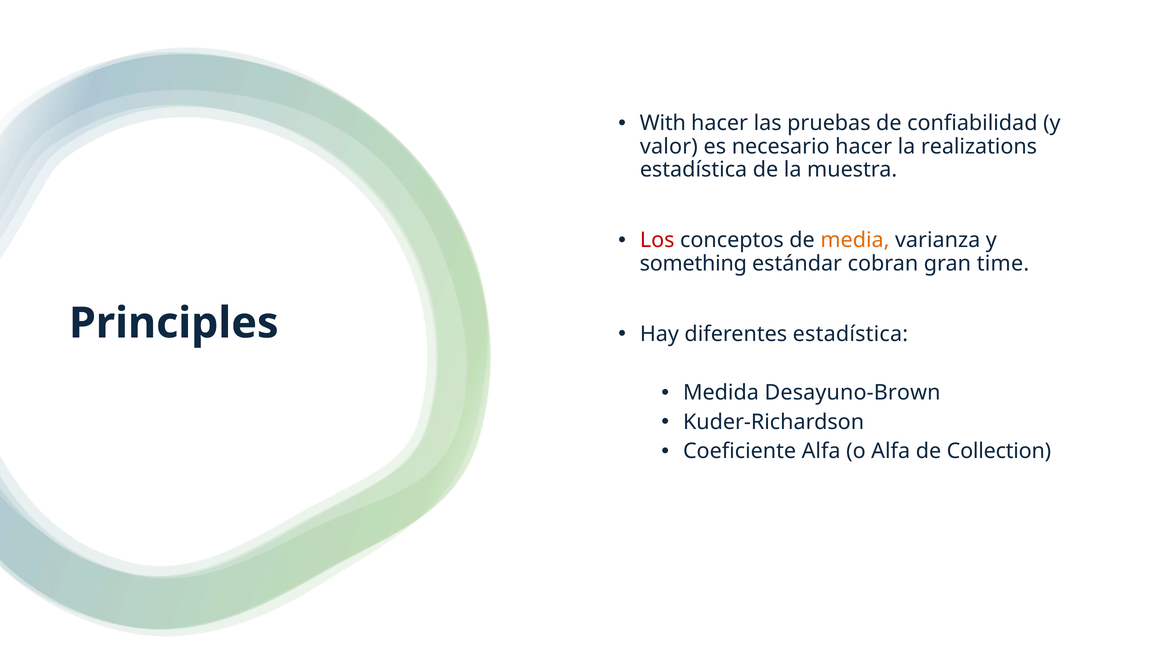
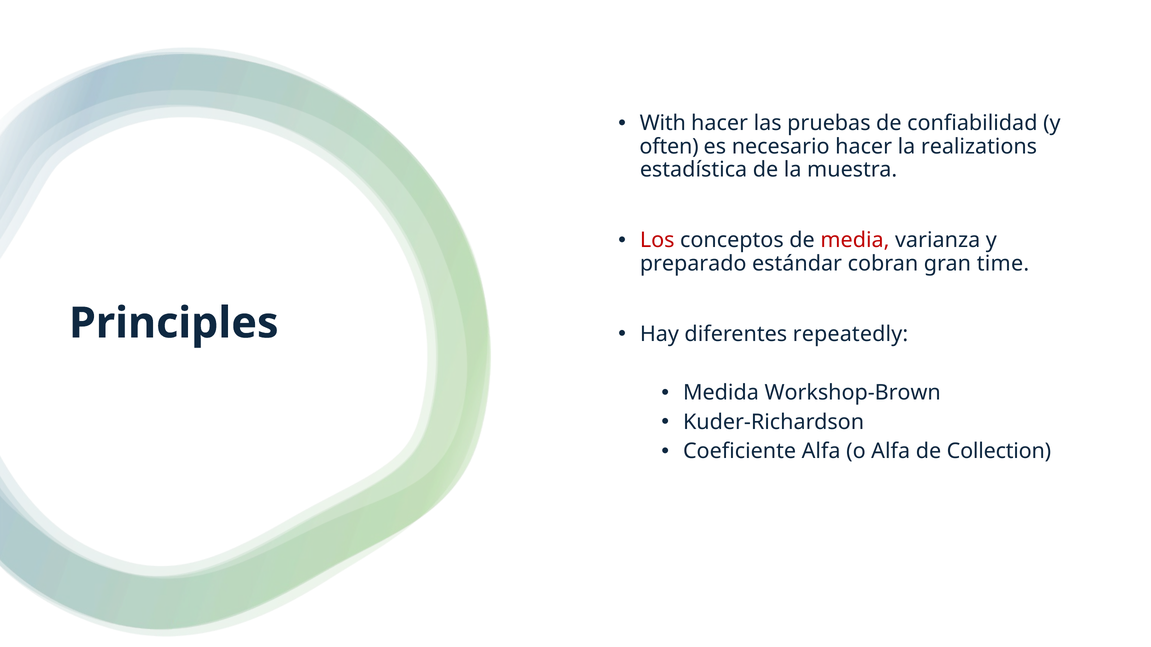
valor: valor -> often
media colour: orange -> red
something: something -> preparado
diferentes estadística: estadística -> repeatedly
Desayuno-Brown: Desayuno-Brown -> Workshop-Brown
